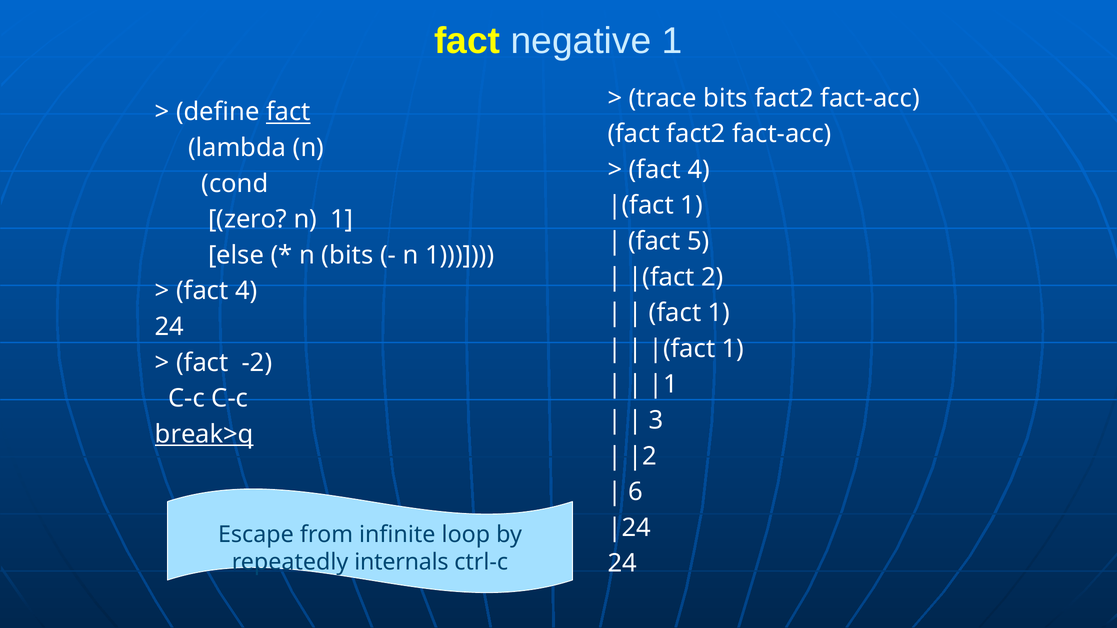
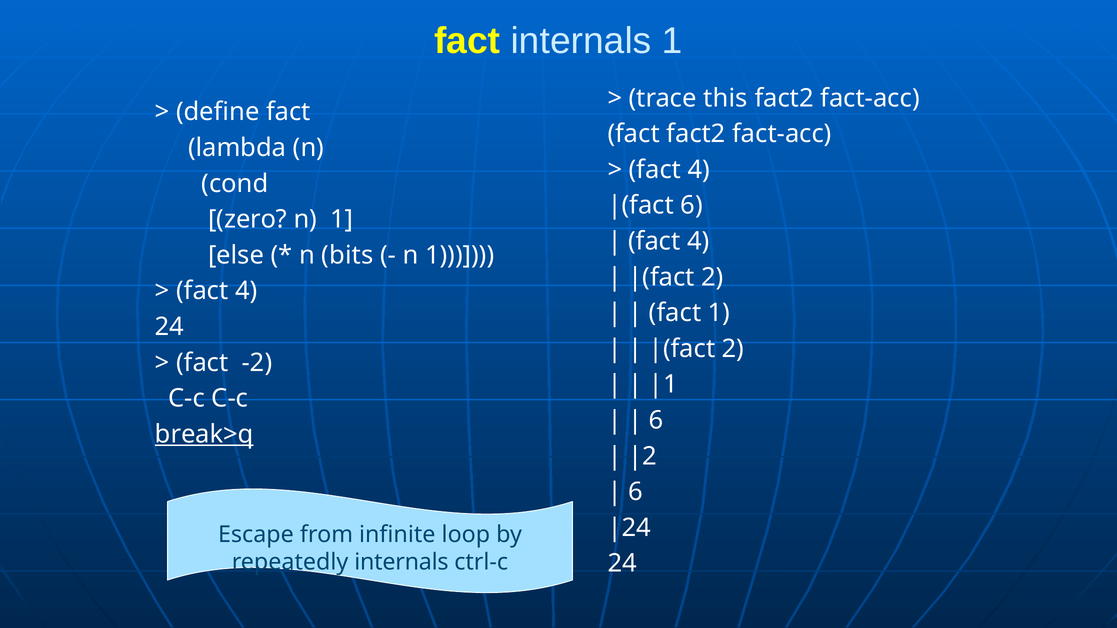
fact negative: negative -> internals
trace bits: bits -> this
fact at (288, 112) underline: present -> none
1 at (692, 206): 1 -> 6
5 at (698, 241): 5 -> 4
1 at (733, 349): 1 -> 2
3 at (656, 420): 3 -> 6
